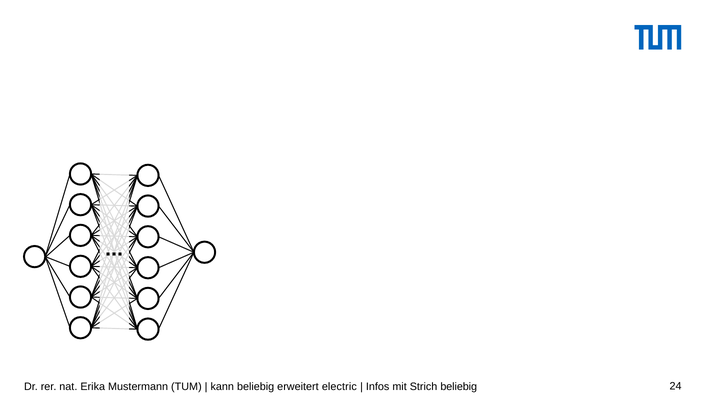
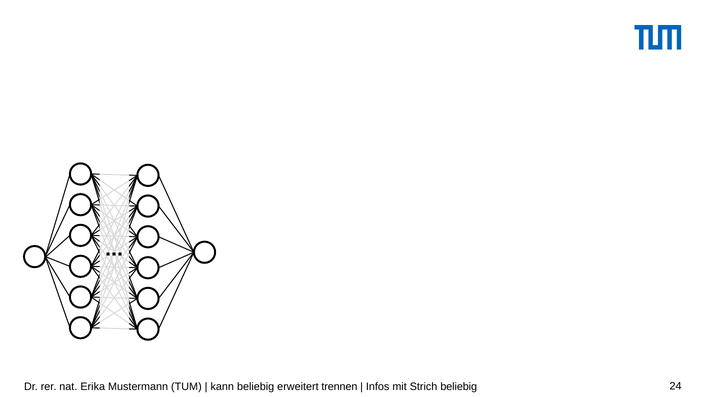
electric: electric -> trennen
